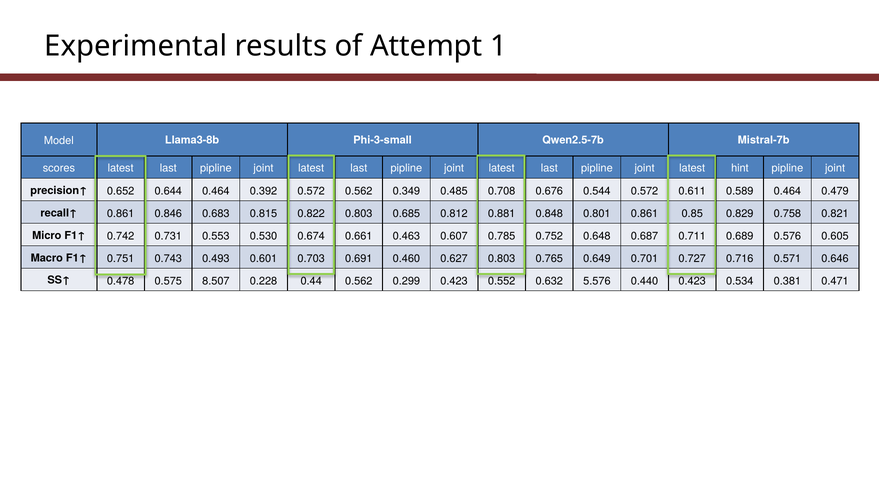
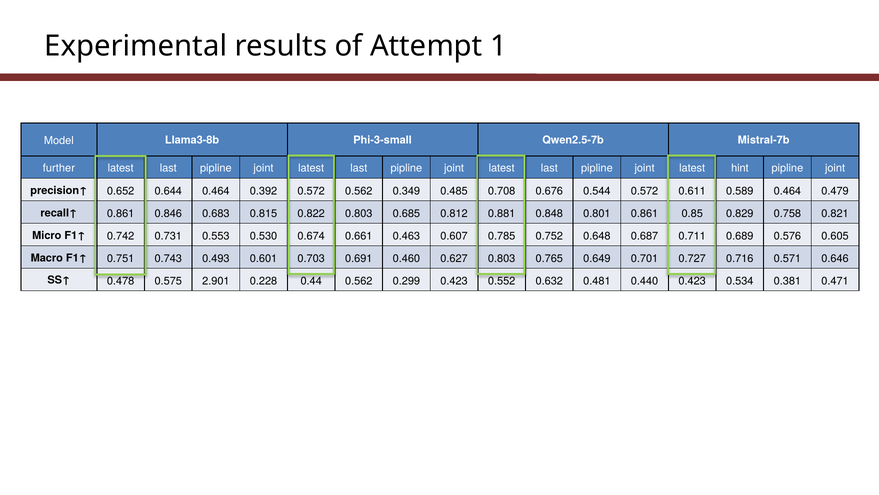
scores: scores -> further
8.507: 8.507 -> 2.901
5.576: 5.576 -> 0.481
